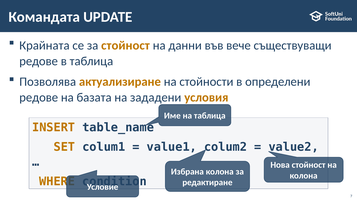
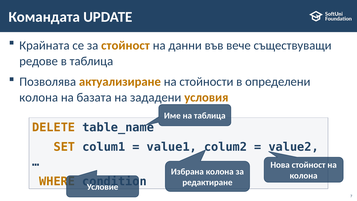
редове at (39, 97): редове -> колона
INSERT: INSERT -> DELETE
